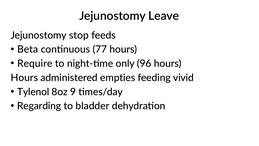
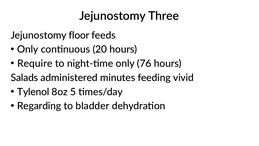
Leave: Leave -> Three
stop: stop -> floor
Beta at (28, 49): Beta -> Only
77: 77 -> 20
96: 96 -> 76
Hours at (24, 78): Hours -> Salads
empties: empties -> minutes
9: 9 -> 5
